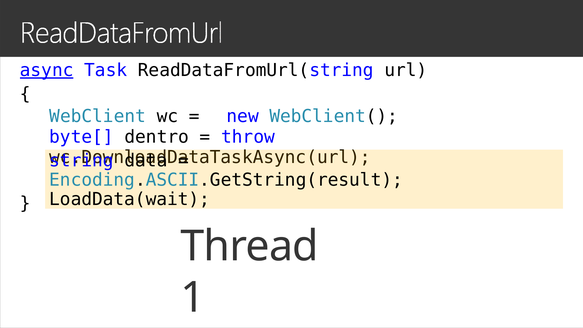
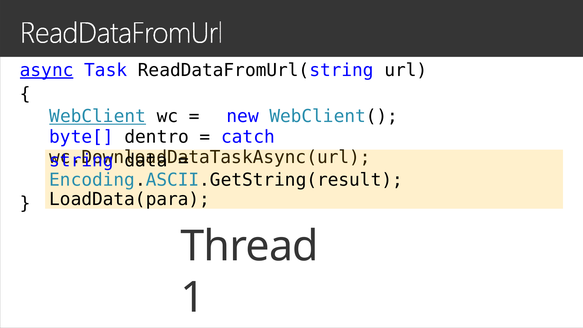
WebClient underline: none -> present
throw: throw -> catch
LoadData(wait: LoadData(wait -> LoadData(para
